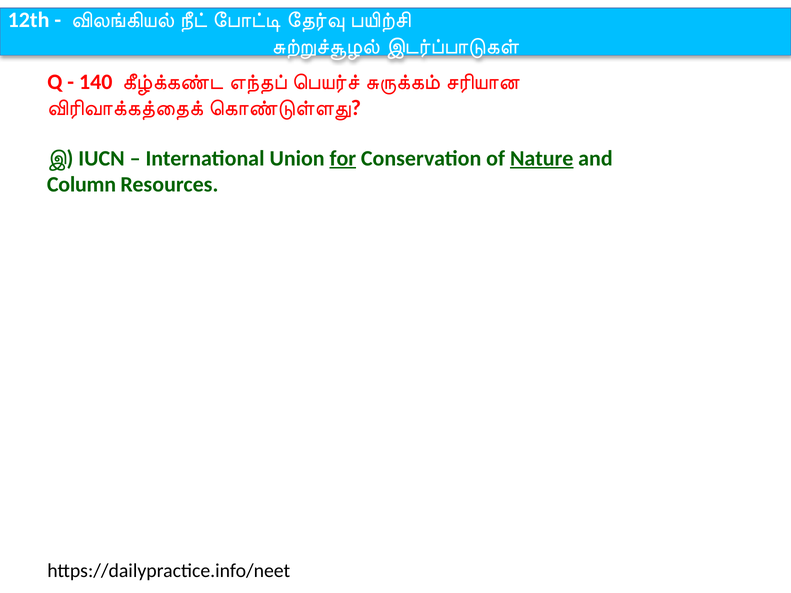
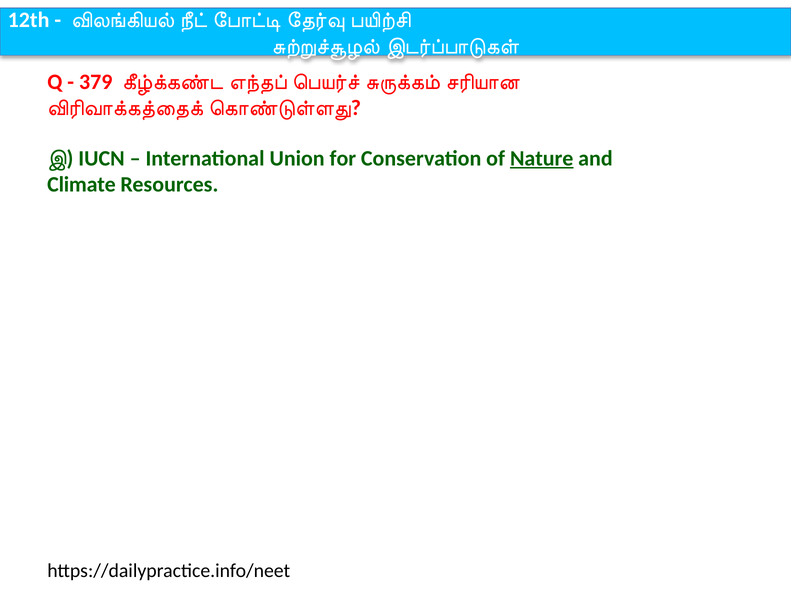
140: 140 -> 379
for underline: present -> none
Column: Column -> Climate
